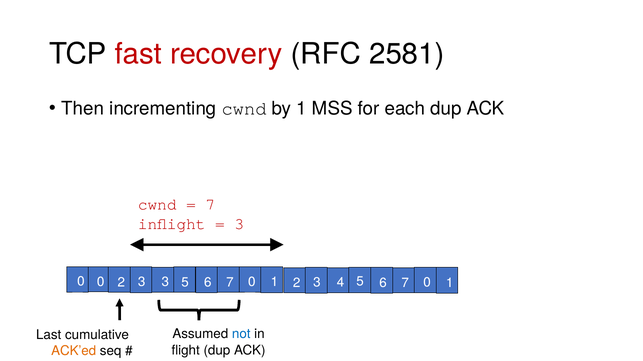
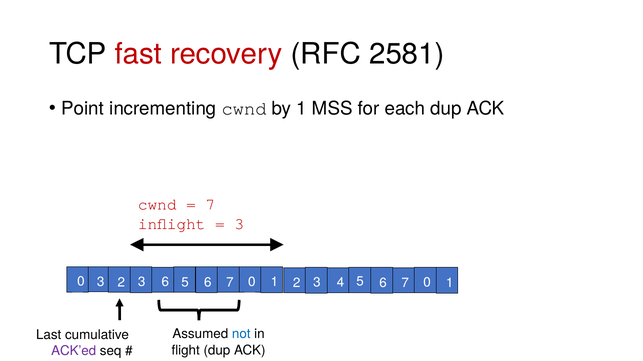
Then: Then -> Point
0 0: 0 -> 3
3 3: 3 -> 6
ACK’ed colour: orange -> purple
